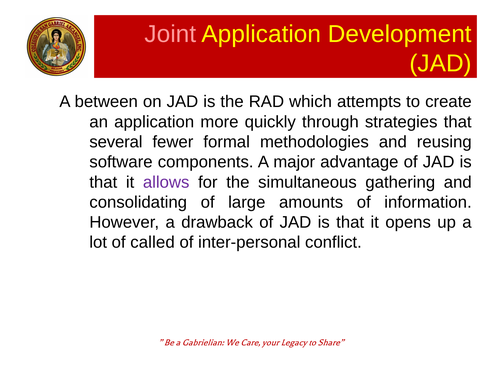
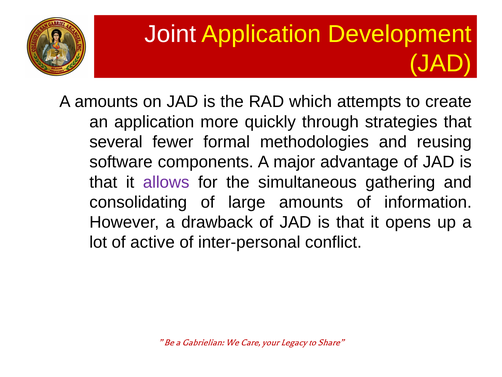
Joint colour: pink -> white
A between: between -> amounts
called: called -> active
